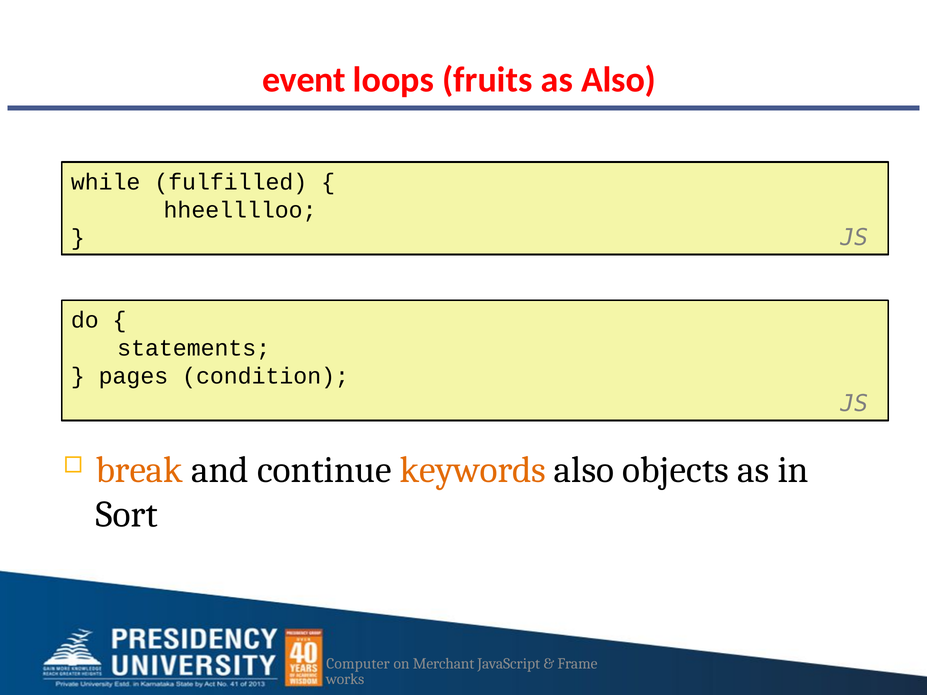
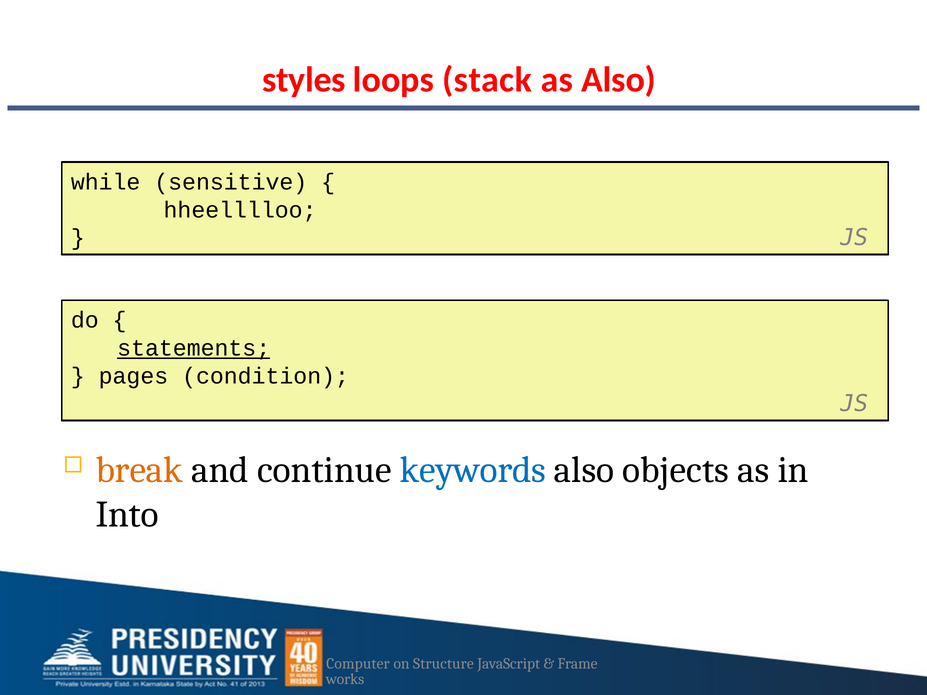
event: event -> styles
fruits: fruits -> stack
fulfilled: fulfilled -> sensitive
statements underline: none -> present
keywords colour: orange -> blue
Sort: Sort -> Into
Merchant: Merchant -> Structure
